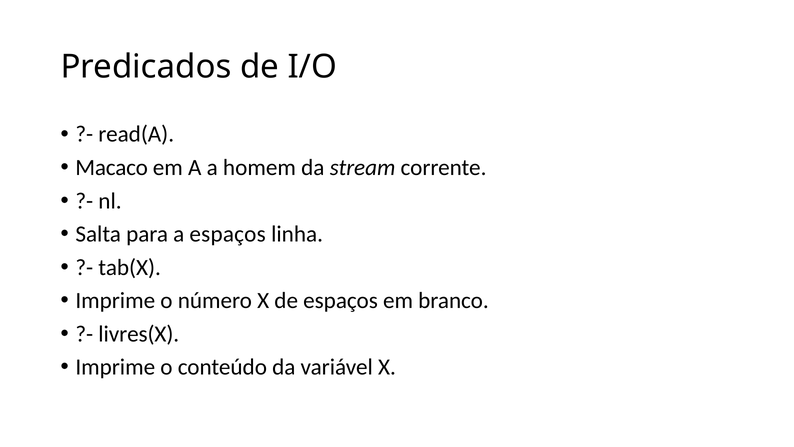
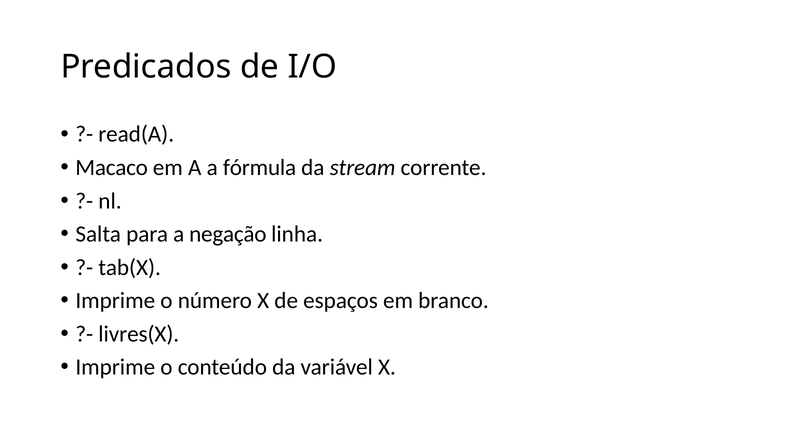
homem: homem -> fórmula
a espaços: espaços -> negação
